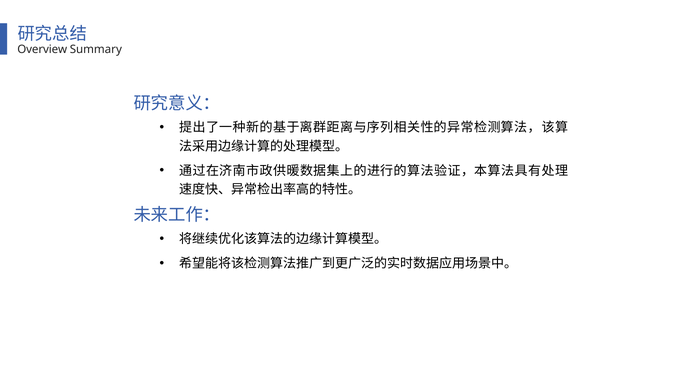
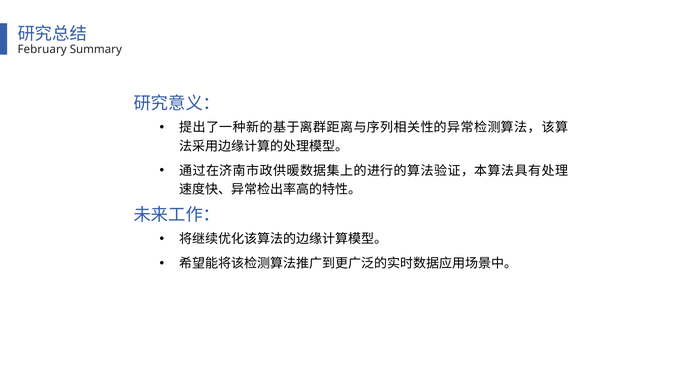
Overview: Overview -> February
